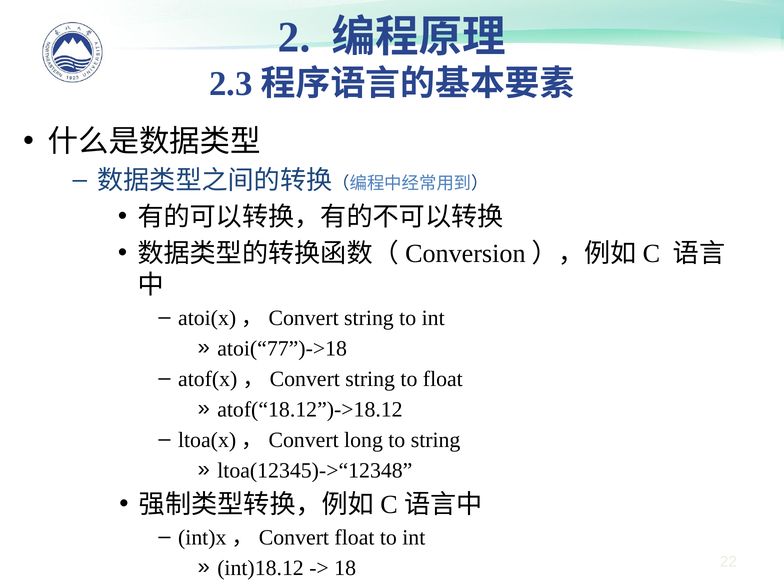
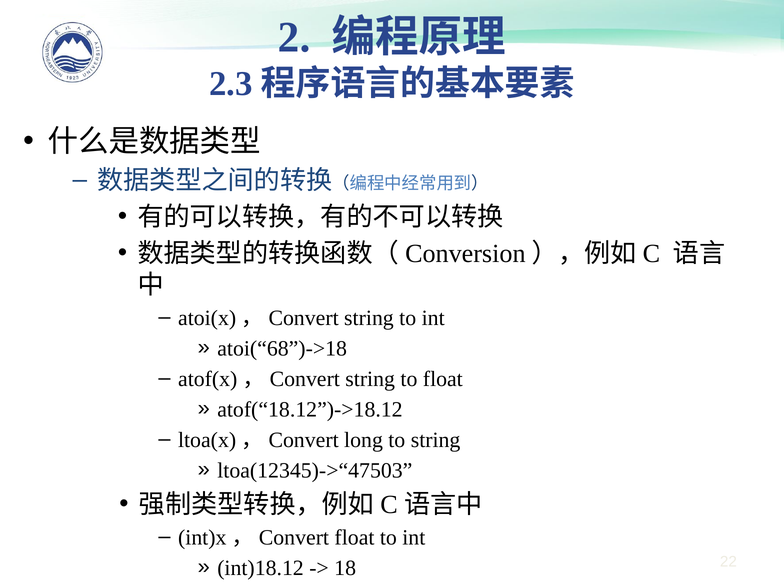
atoi(“77”)->18: atoi(“77”)->18 -> atoi(“68”)->18
ltoa(12345)->“12348: ltoa(12345)->“12348 -> ltoa(12345)->“47503
